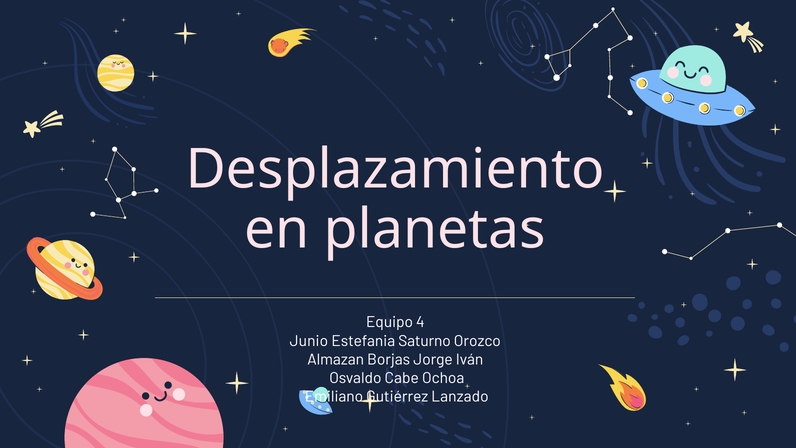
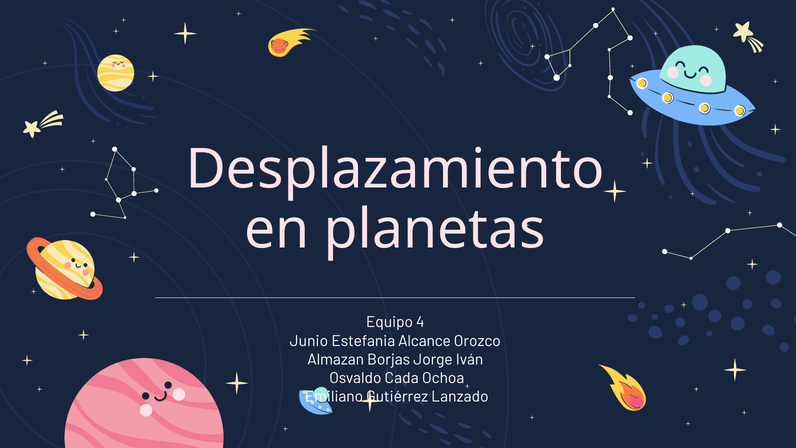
Saturno: Saturno -> Alcance
Cabe: Cabe -> Cada
